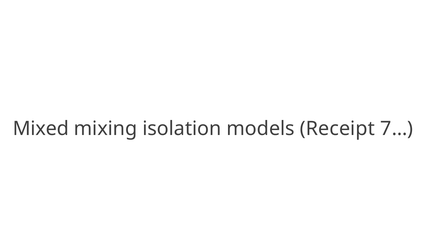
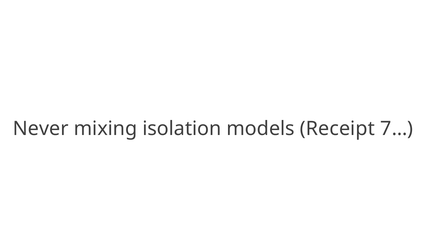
Mixed: Mixed -> Never
